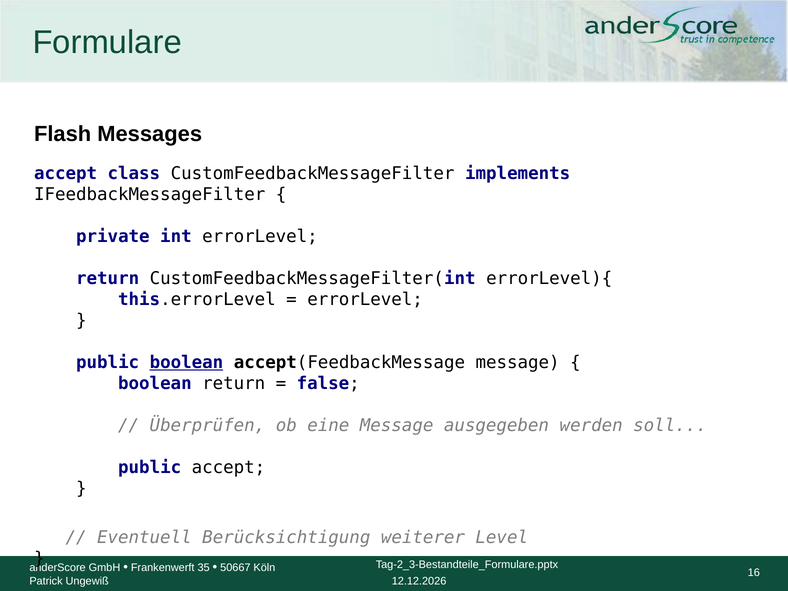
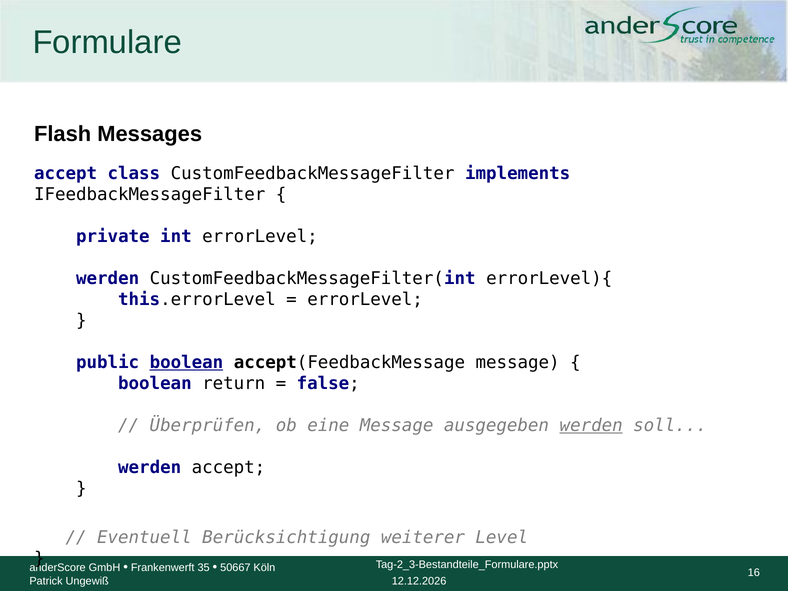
return at (108, 278): return -> werden
werden at (591, 425) underline: none -> present
public at (150, 467): public -> werden
